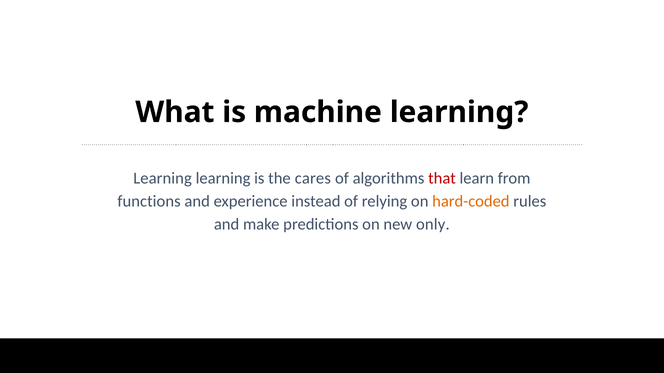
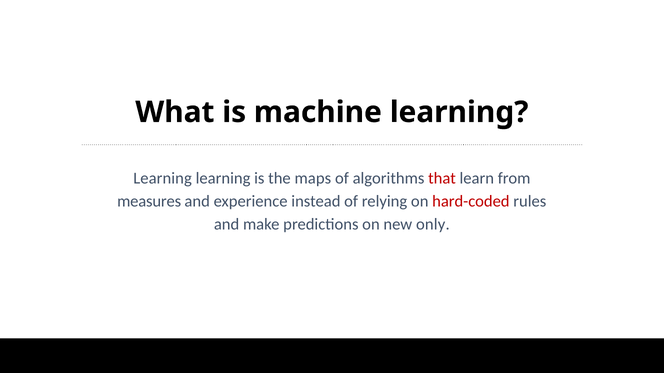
cares: cares -> maps
functions: functions -> measures
hard-coded colour: orange -> red
